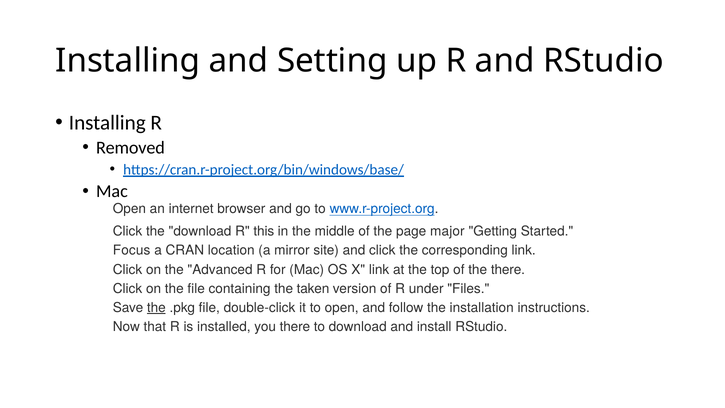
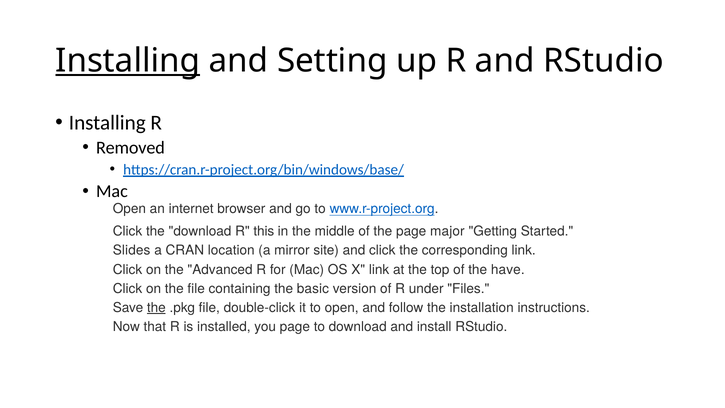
Installing at (128, 61) underline: none -> present
Focus: Focus -> Slides
the there: there -> have
taken: taken -> basic
you there: there -> page
